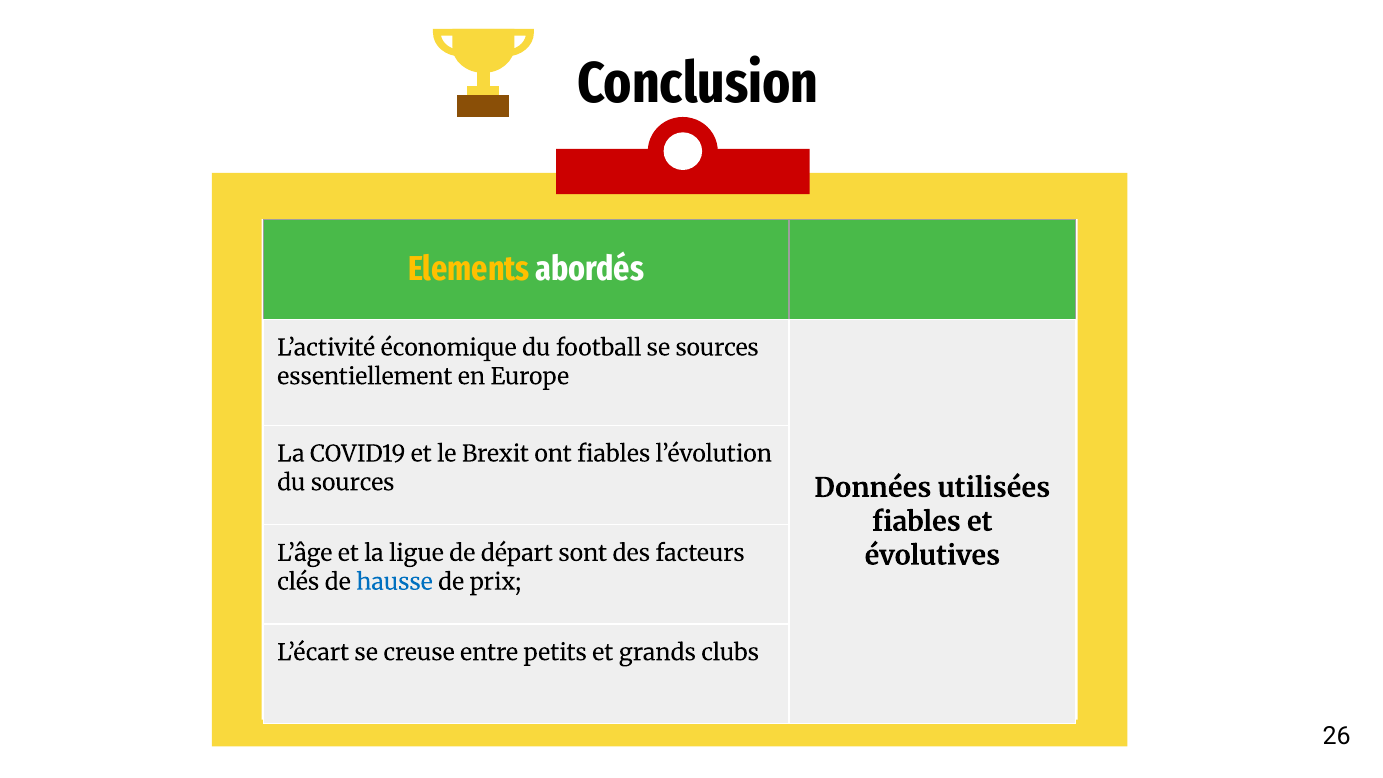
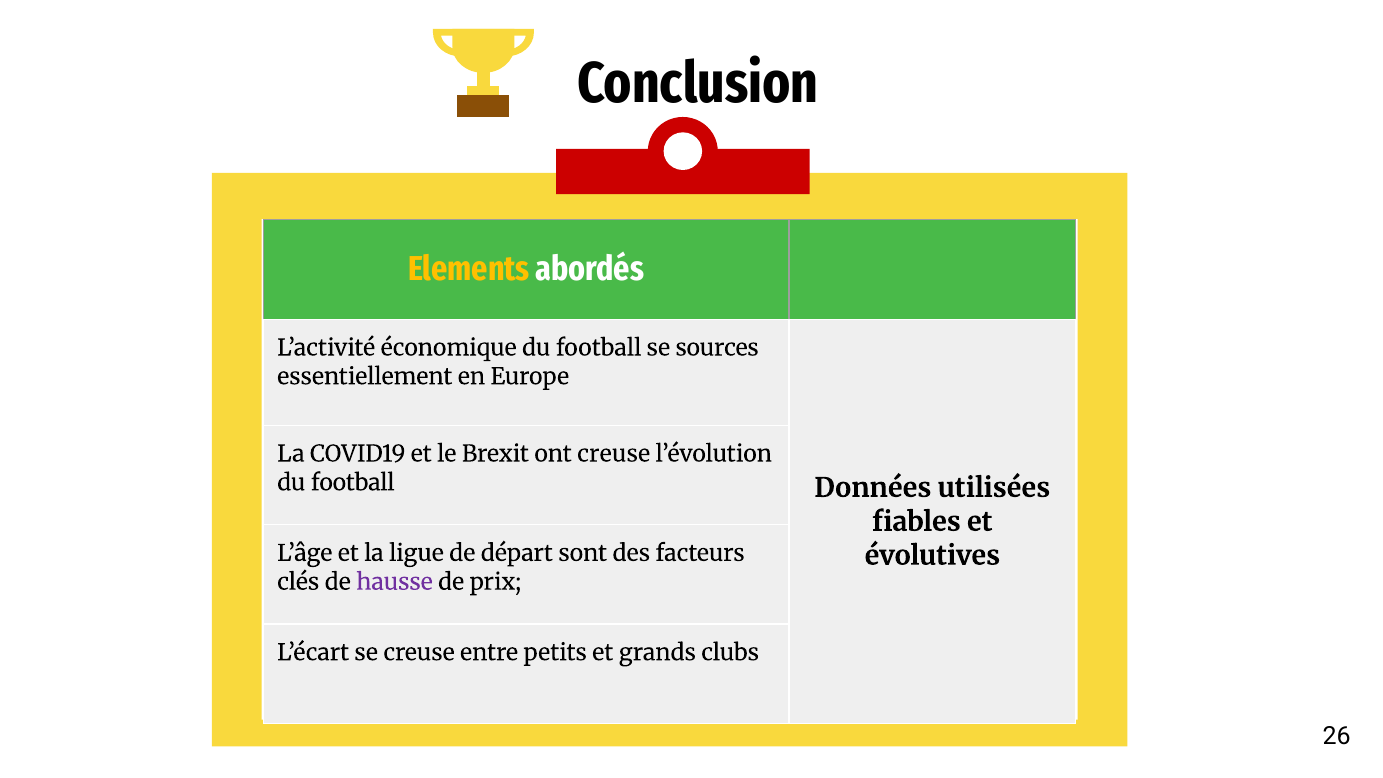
ont fiables: fiables -> creuse
sources at (353, 483): sources -> football
hausse colour: blue -> purple
